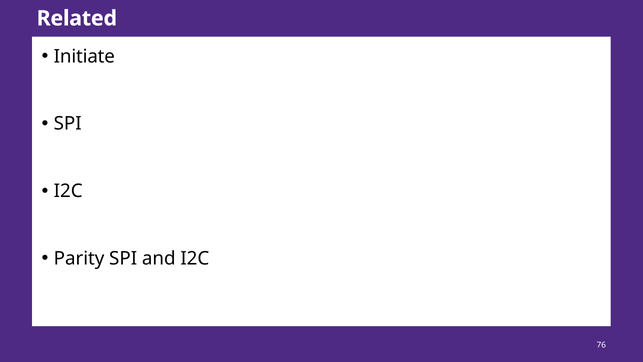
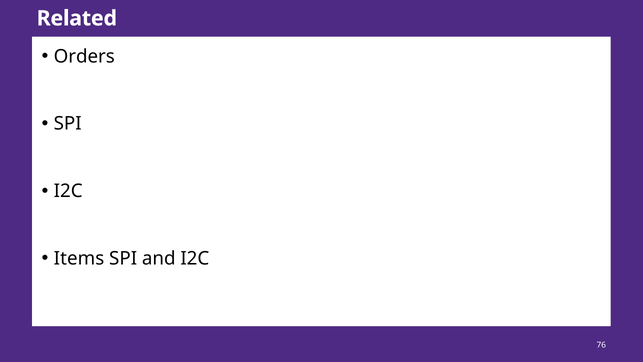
Initiate: Initiate -> Orders
Parity: Parity -> Items
